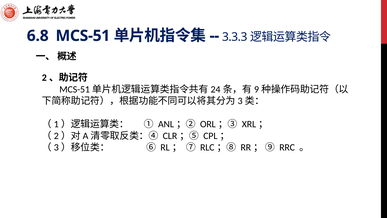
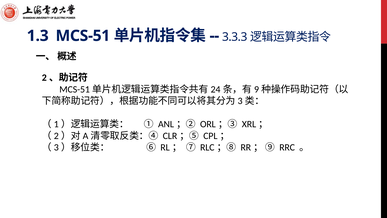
6.8: 6.8 -> 1.3
